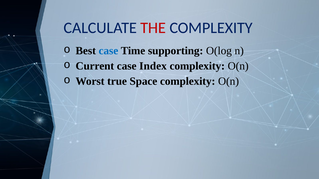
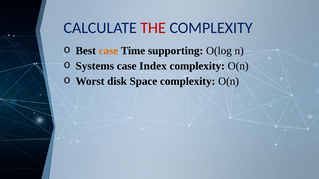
case at (108, 51) colour: blue -> orange
Current: Current -> Systems
true: true -> disk
